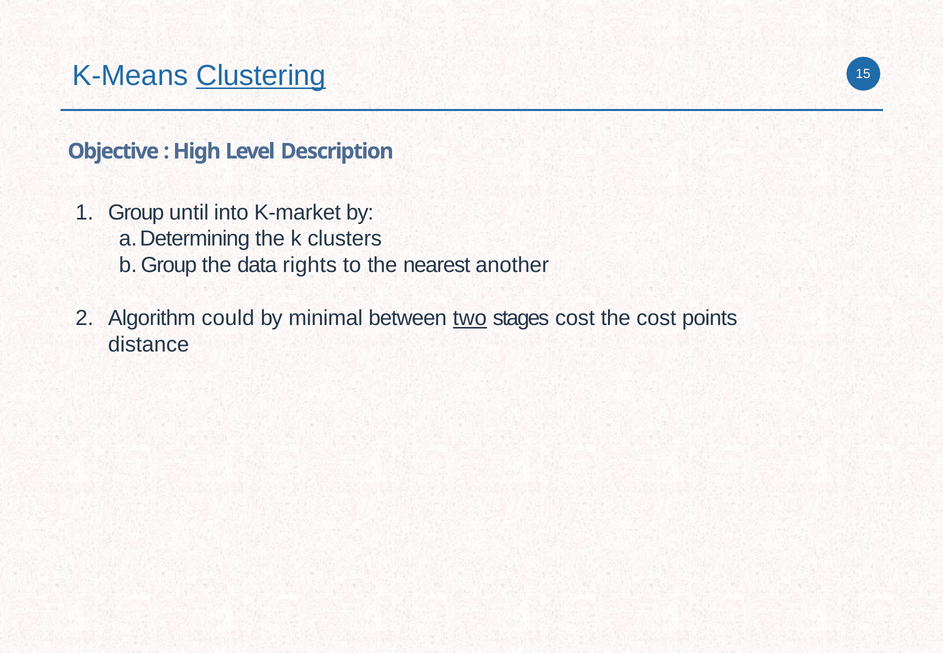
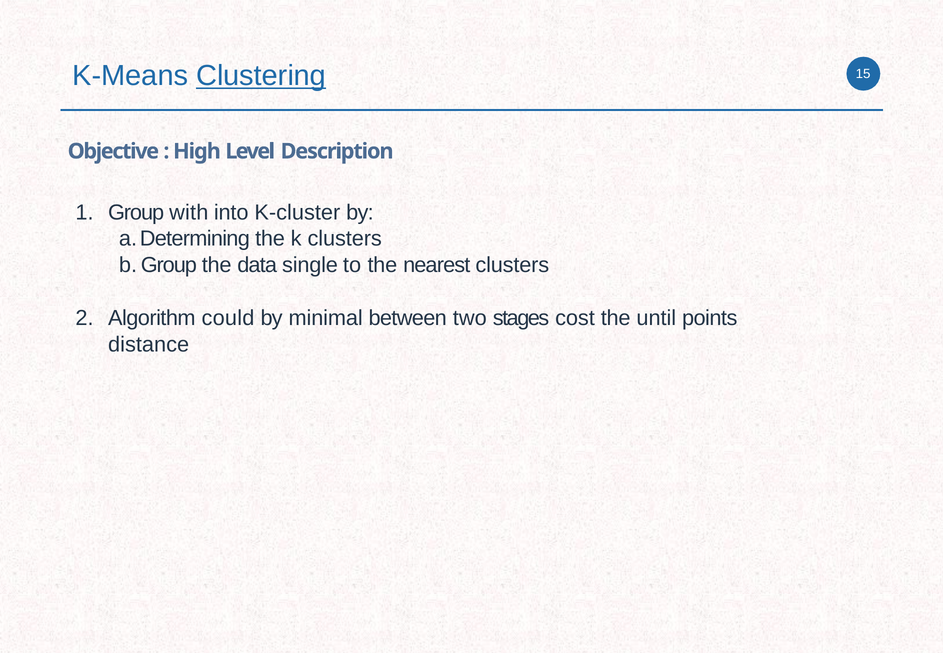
until: until -> with
K-market: K-market -> K-cluster
rights: rights -> single
nearest another: another -> clusters
two underline: present -> none
the cost: cost -> until
